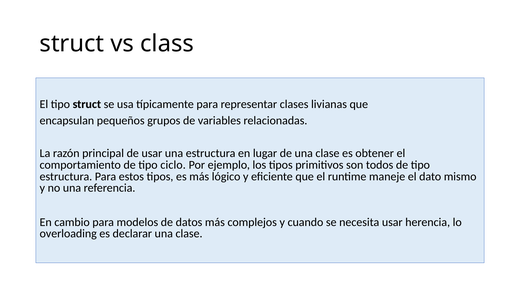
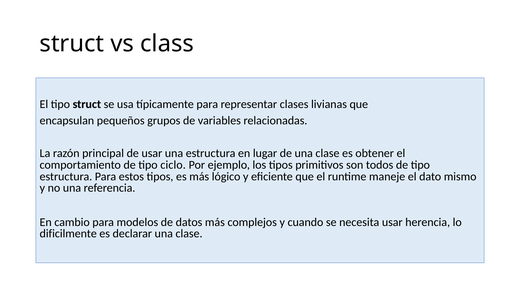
overloading: overloading -> dificilmente
